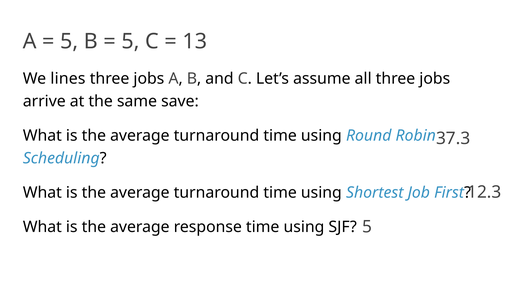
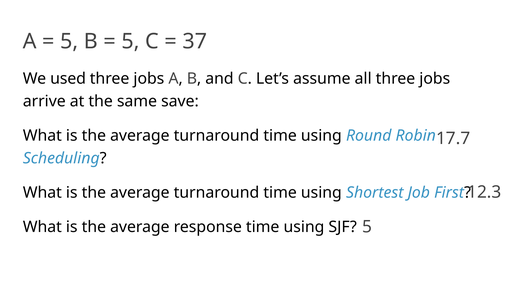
13: 13 -> 37
lines: lines -> used
37.3: 37.3 -> 17.7
